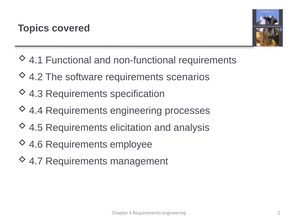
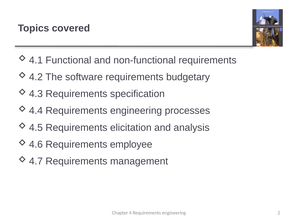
scenarios: scenarios -> budgetary
